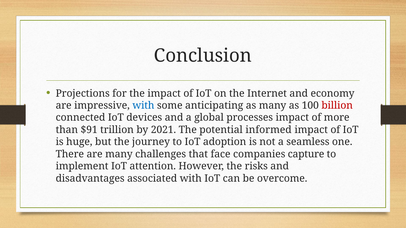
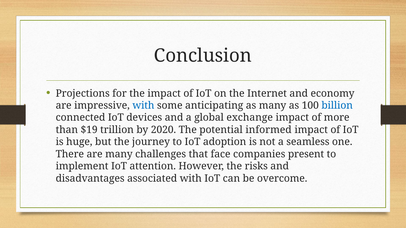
billion colour: red -> blue
processes: processes -> exchange
$91: $91 -> $19
2021: 2021 -> 2020
capture: capture -> present
